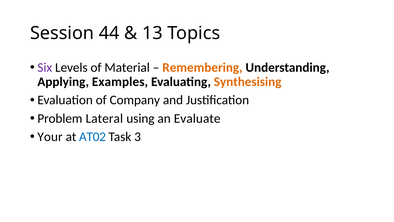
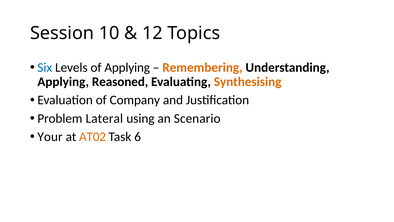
44: 44 -> 10
13: 13 -> 12
Six colour: purple -> blue
of Material: Material -> Applying
Examples: Examples -> Reasoned
Evaluate: Evaluate -> Scenario
AT02 colour: blue -> orange
3: 3 -> 6
